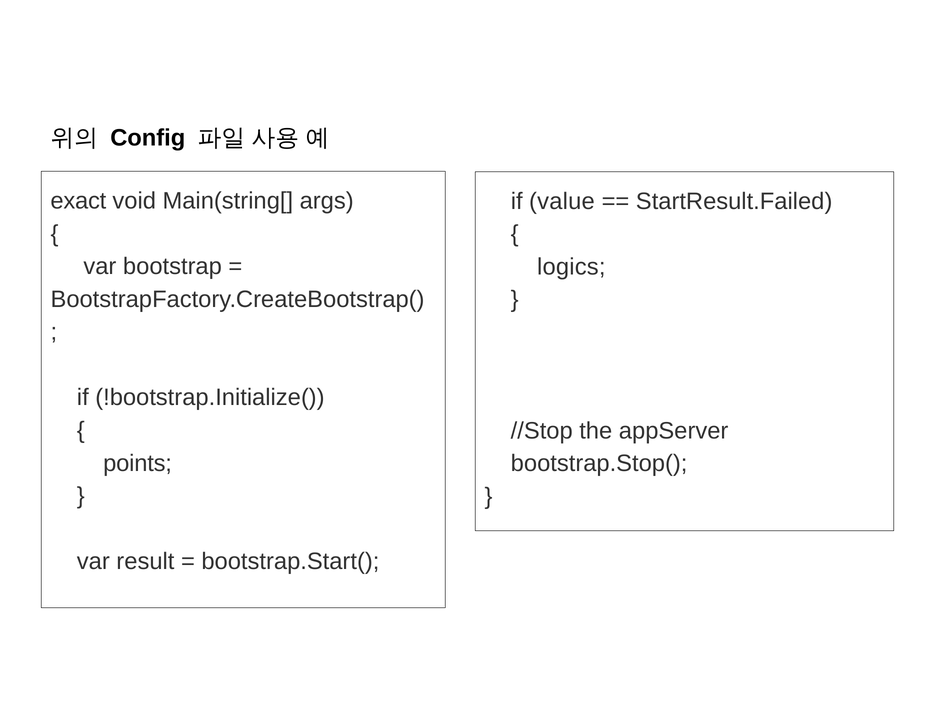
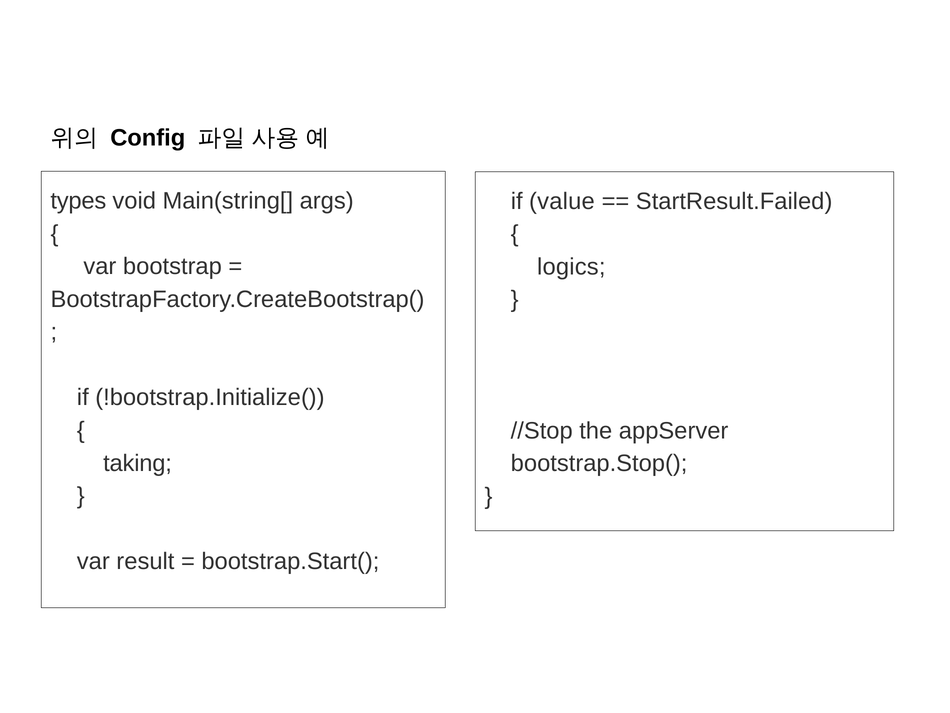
exact: exact -> types
points: points -> taking
